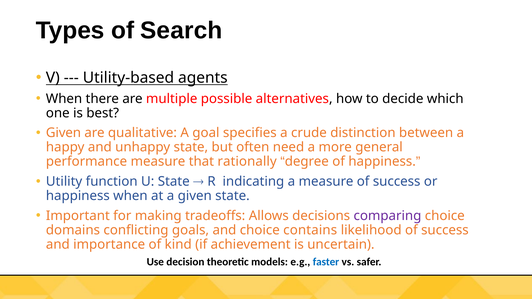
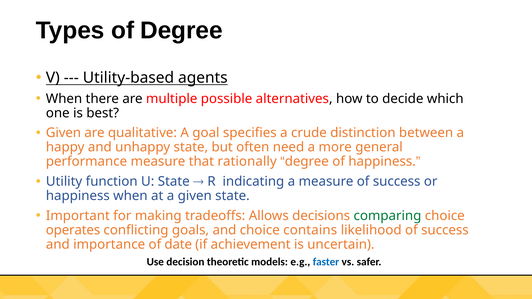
of Search: Search -> Degree
comparing colour: purple -> green
domains: domains -> operates
kind: kind -> date
